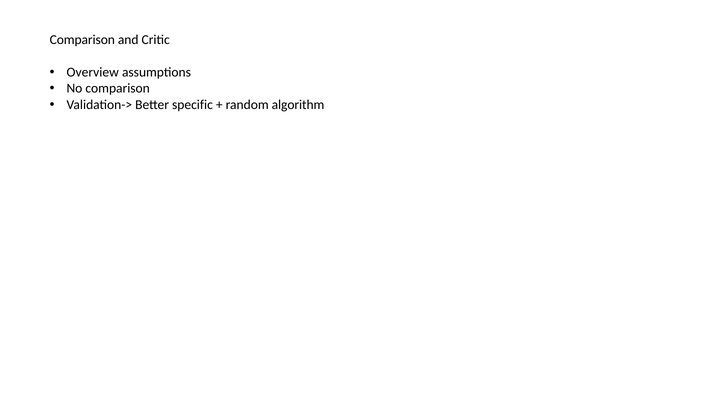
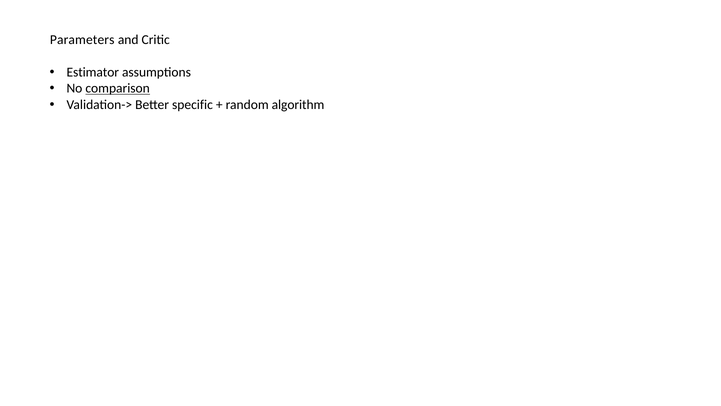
Comparison at (82, 40): Comparison -> Parameters
Overview: Overview -> Estimator
comparison at (118, 88) underline: none -> present
